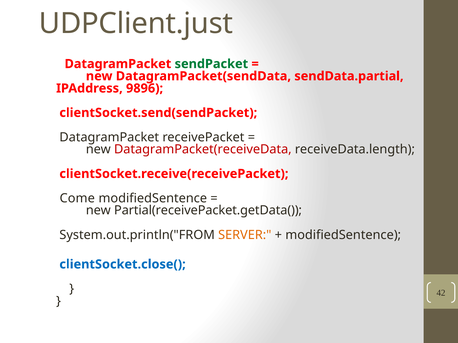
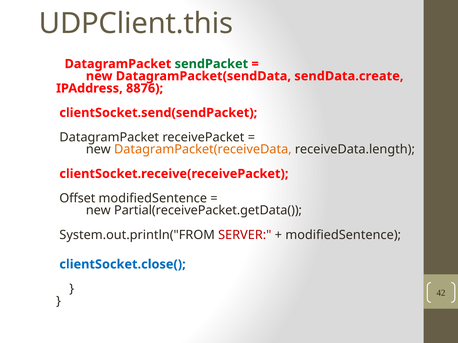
UDPClient.just: UDPClient.just -> UDPClient.this
sendData.partial: sendData.partial -> sendData.create
9896: 9896 -> 8876
DatagramPacket(receiveData colour: red -> orange
Come: Come -> Offset
SERVER colour: orange -> red
